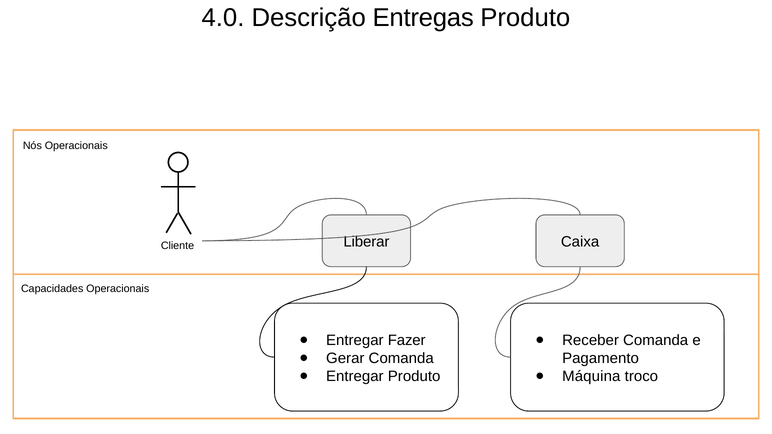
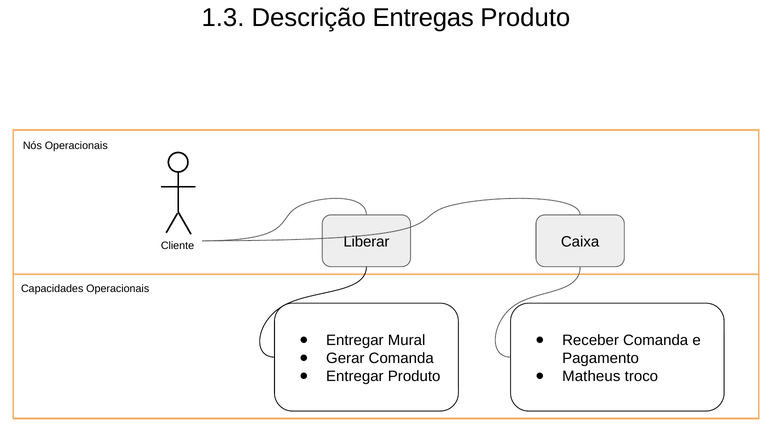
4.0: 4.0 -> 1.3
Fazer: Fazer -> Mural
Máquina: Máquina -> Matheus
